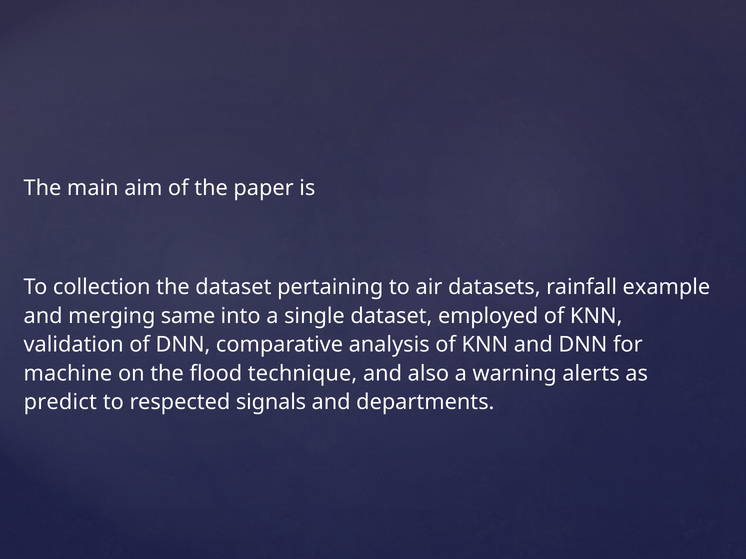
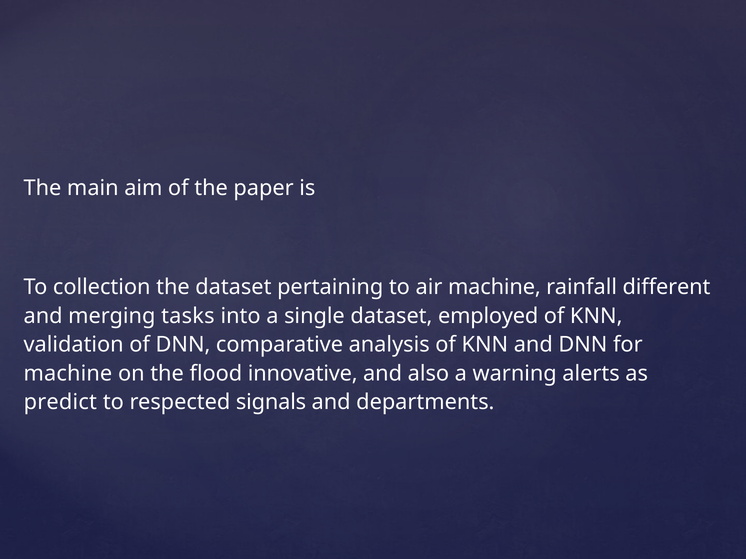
air datasets: datasets -> machine
example: example -> different
same: same -> tasks
technique: technique -> innovative
